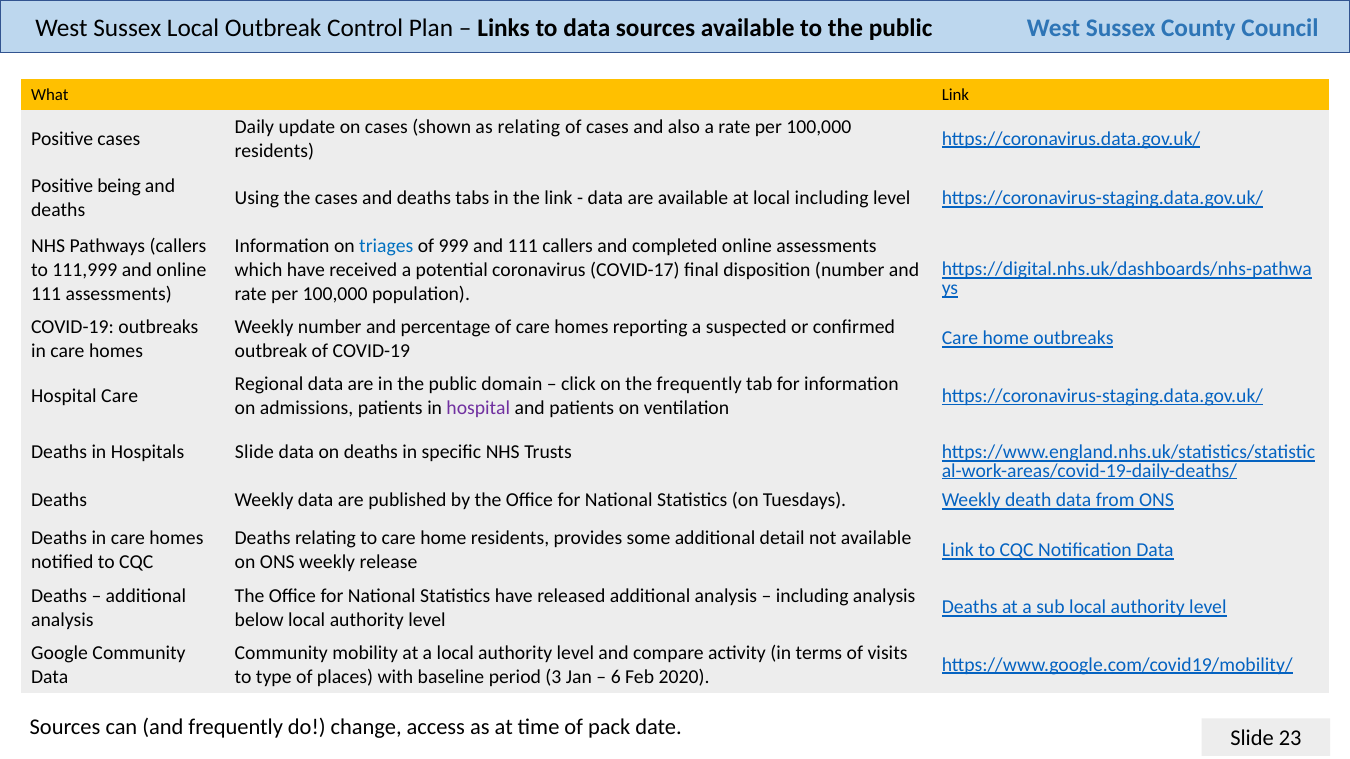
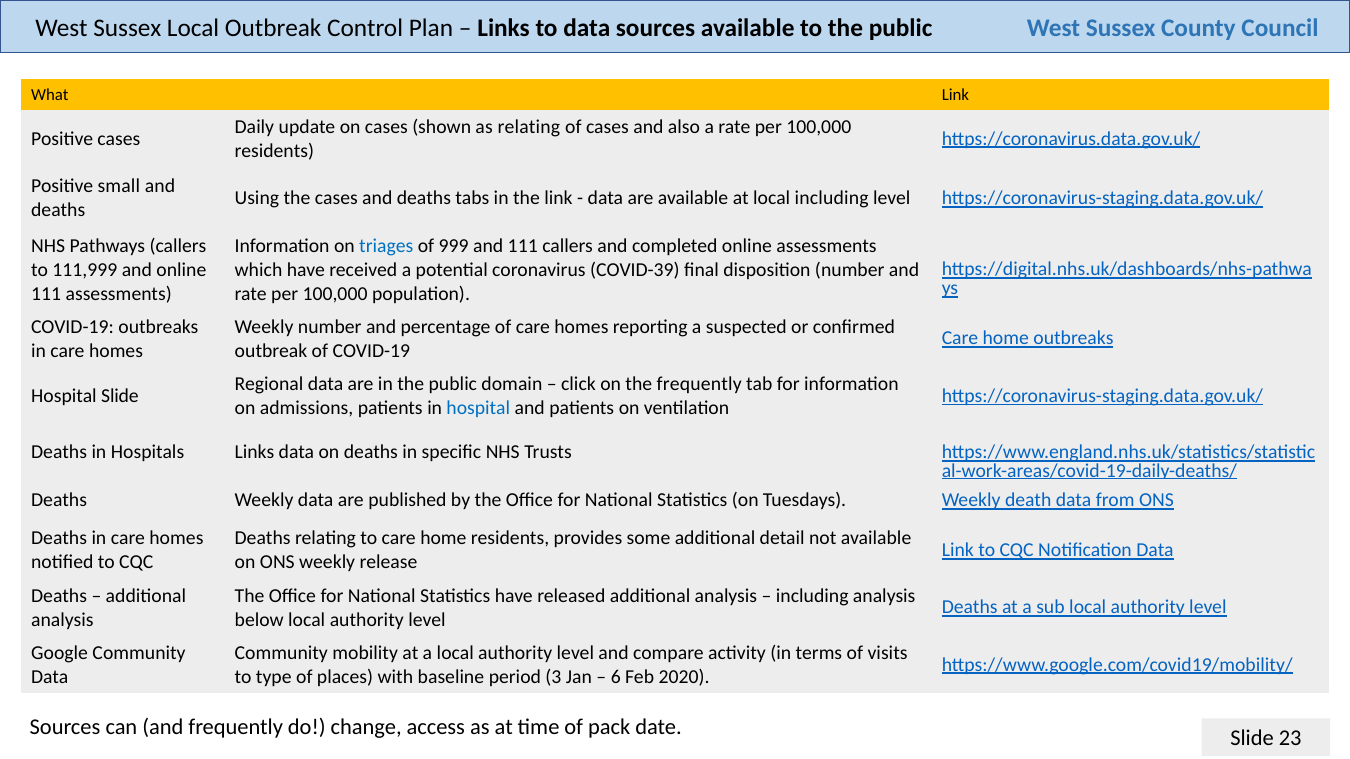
being: being -> small
COVID-17: COVID-17 -> COVID-39
Hospital Care: Care -> Slide
hospital at (478, 408) colour: purple -> blue
Hospitals Slide: Slide -> Links
